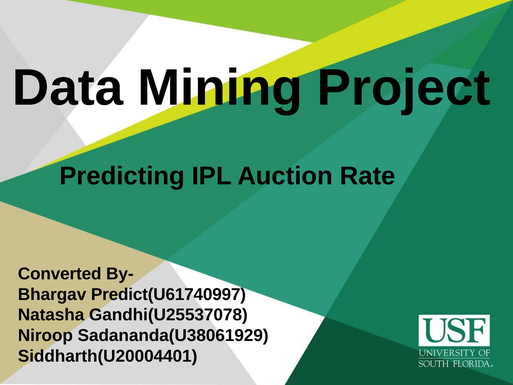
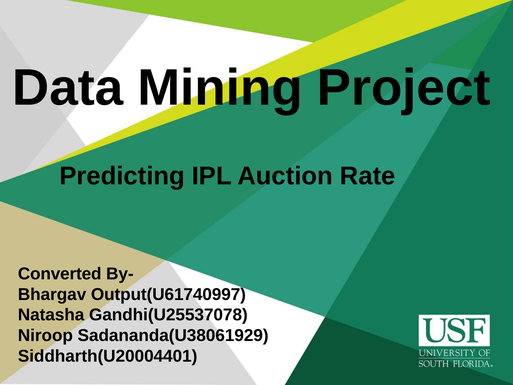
Predict(U61740997: Predict(U61740997 -> Output(U61740997
